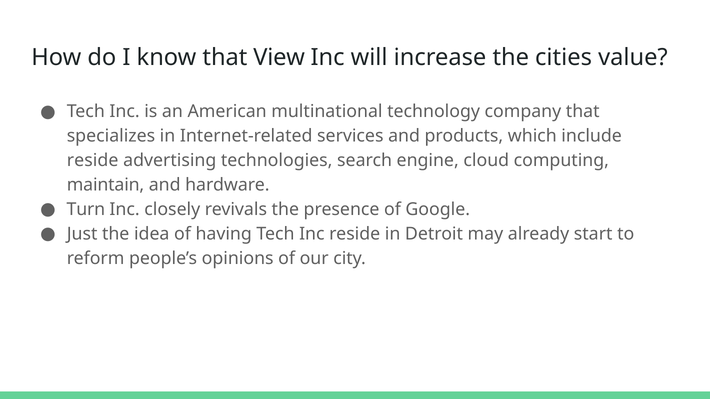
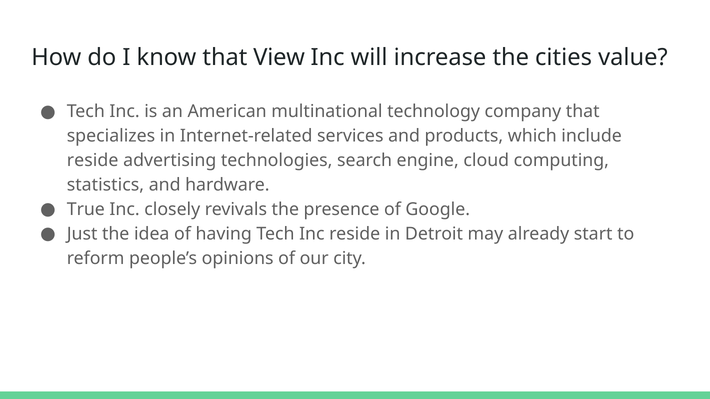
maintain: maintain -> statistics
Turn: Turn -> True
